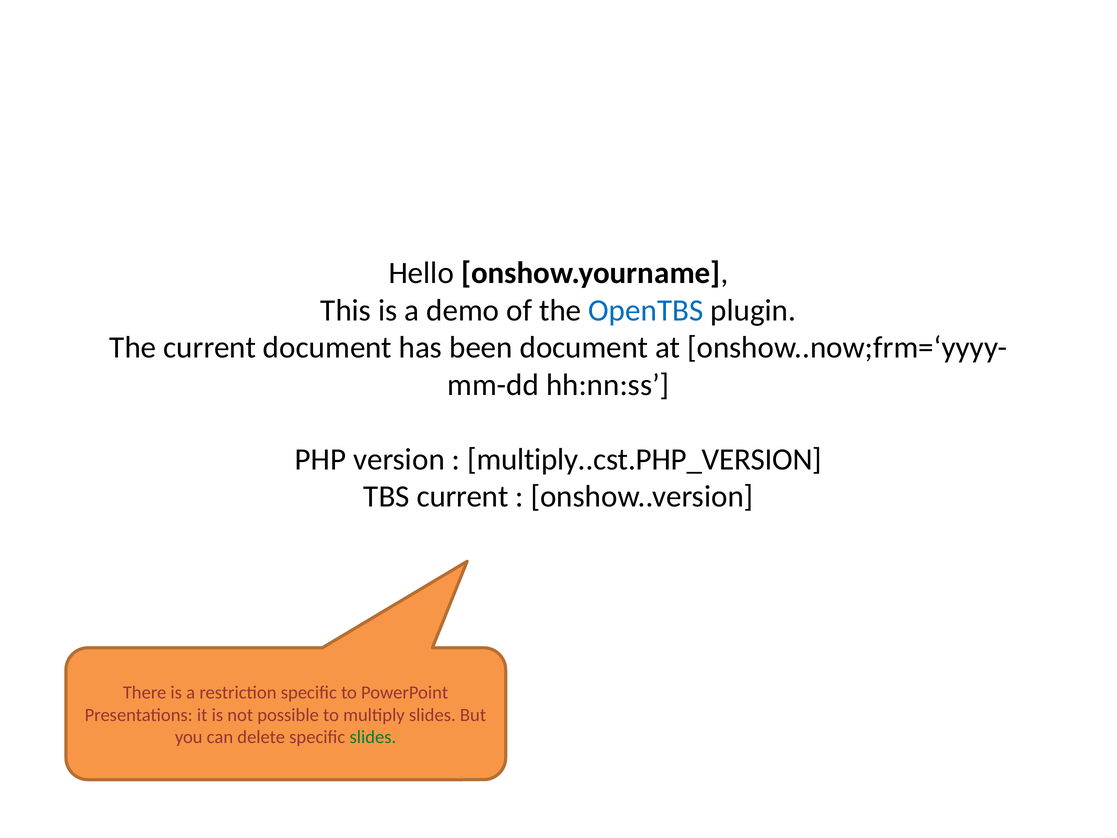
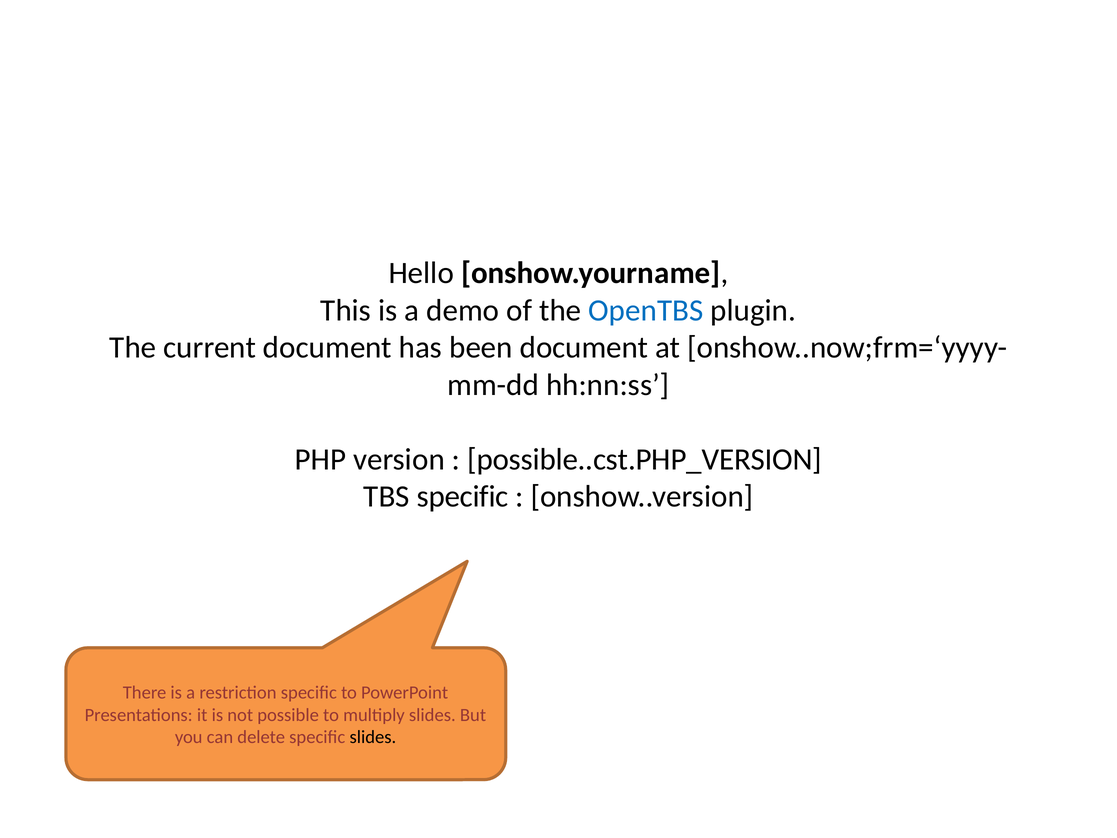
multiply..cst.PHP_VERSION: multiply..cst.PHP_VERSION -> possible..cst.PHP_VERSION
TBS current: current -> specific
slides at (373, 737) colour: green -> black
